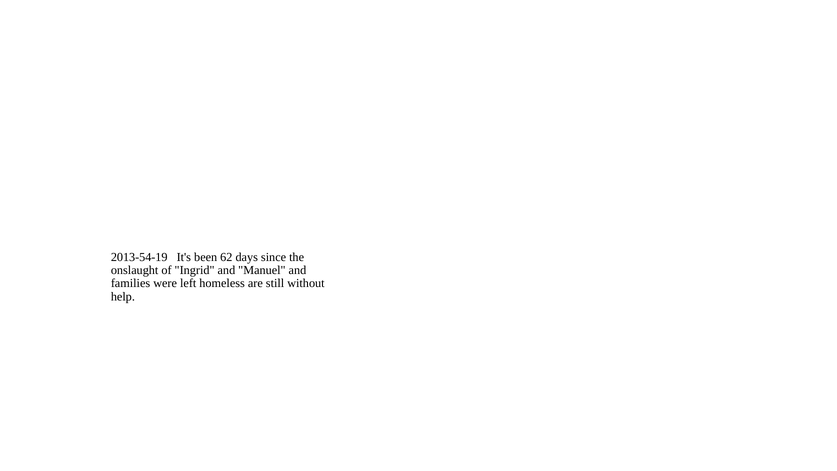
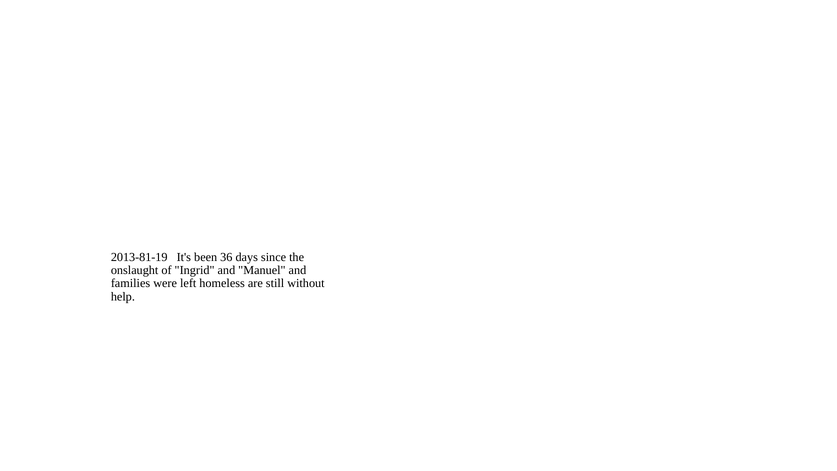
2013-54-19: 2013-54-19 -> 2013-81-19
62: 62 -> 36
